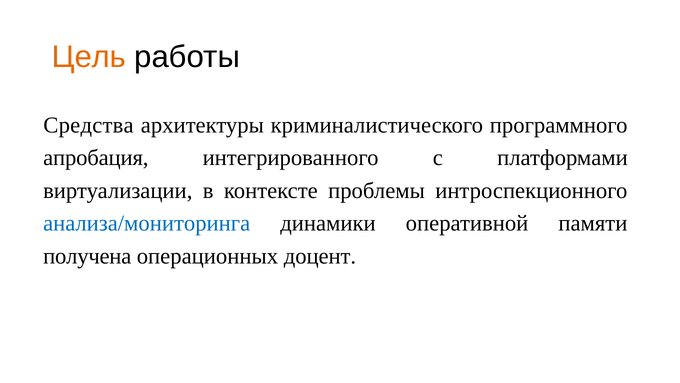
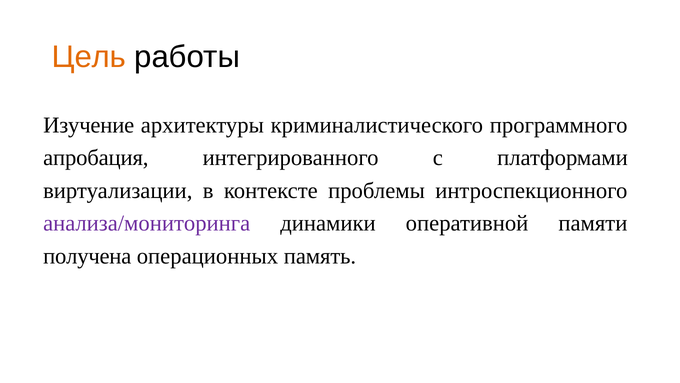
Средства: Средства -> Изучение
анализа/мониторинга colour: blue -> purple
доцент: доцент -> память
